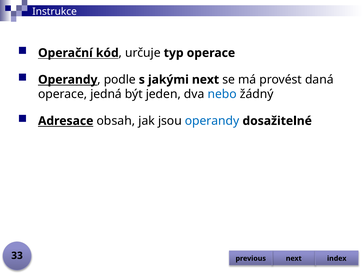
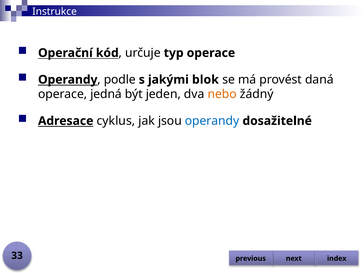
jakými next: next -> blok
nebo colour: blue -> orange
obsah: obsah -> cyklus
